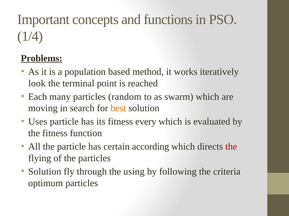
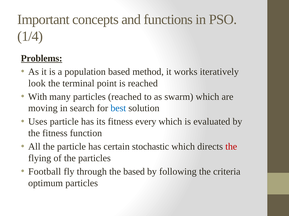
Each: Each -> With
particles random: random -> reached
best colour: orange -> blue
according: according -> stochastic
Solution at (45, 172): Solution -> Football
the using: using -> based
